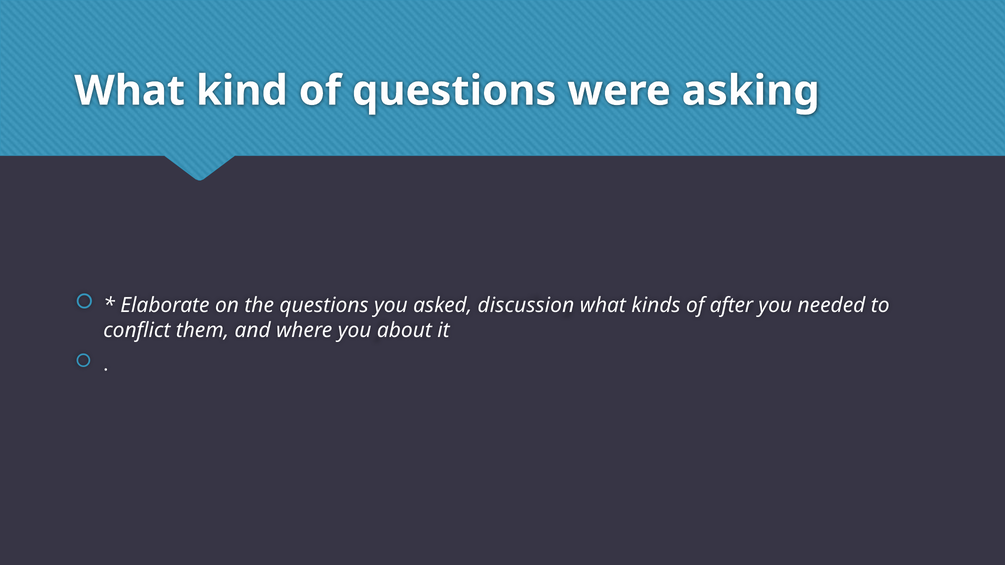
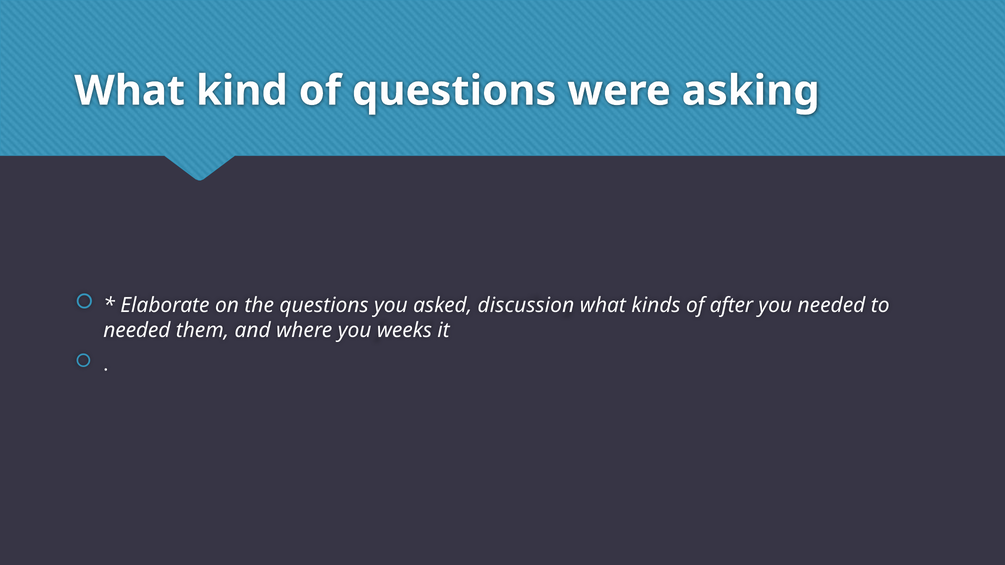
conflict at (137, 331): conflict -> needed
about: about -> weeks
